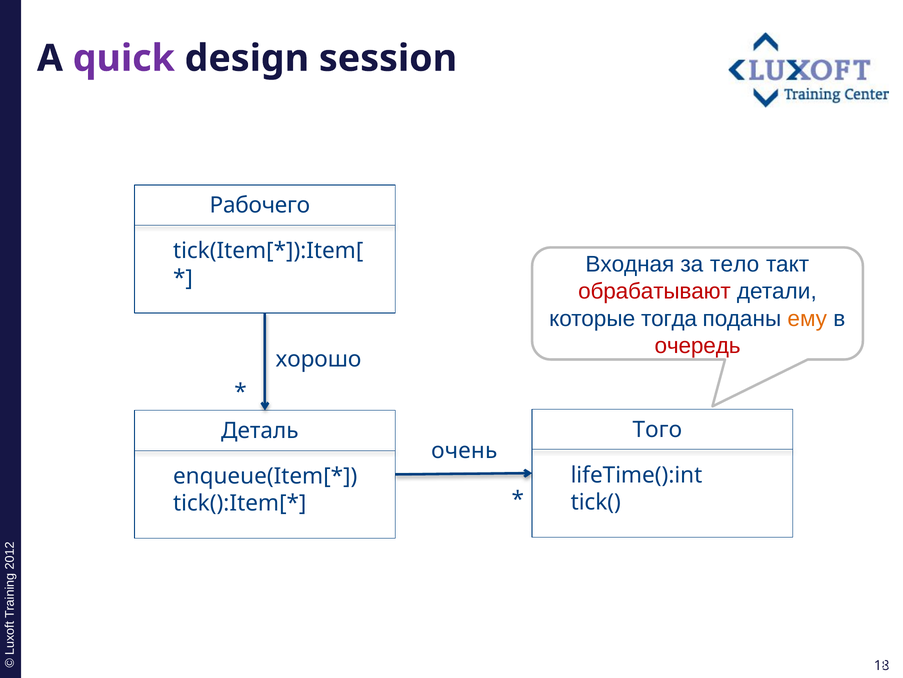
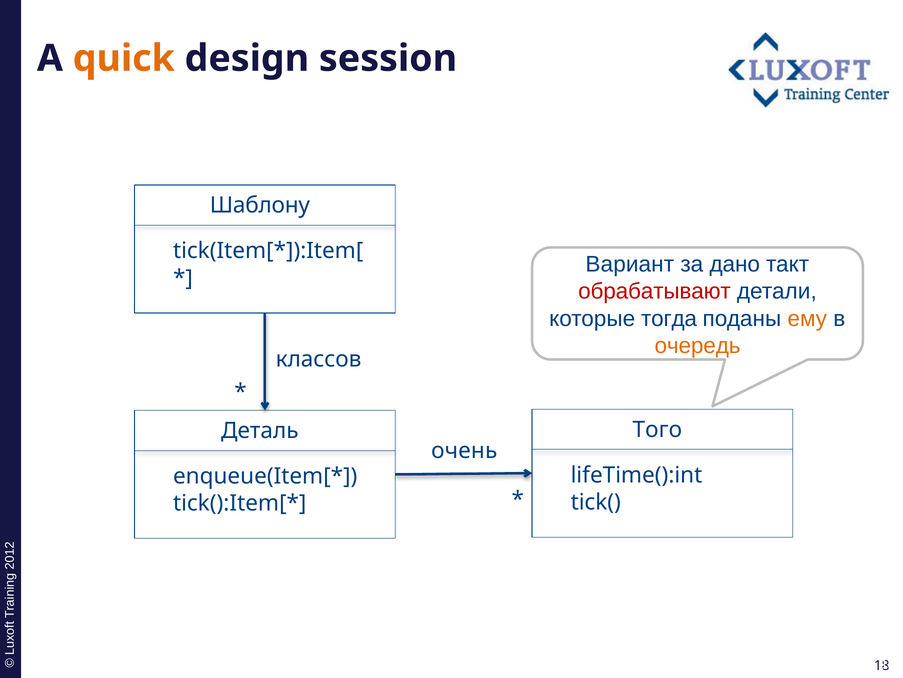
quick colour: purple -> orange
Рабочего: Рабочего -> Шаблону
Входная: Входная -> Вариант
тело: тело -> дано
очередь colour: red -> orange
хорошо: хорошо -> классов
